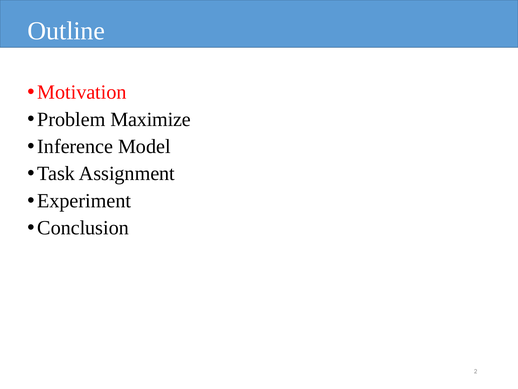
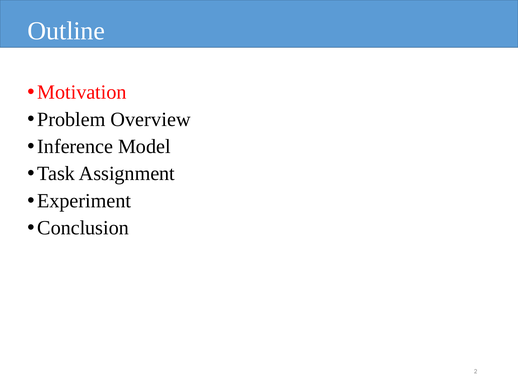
Maximize: Maximize -> Overview
